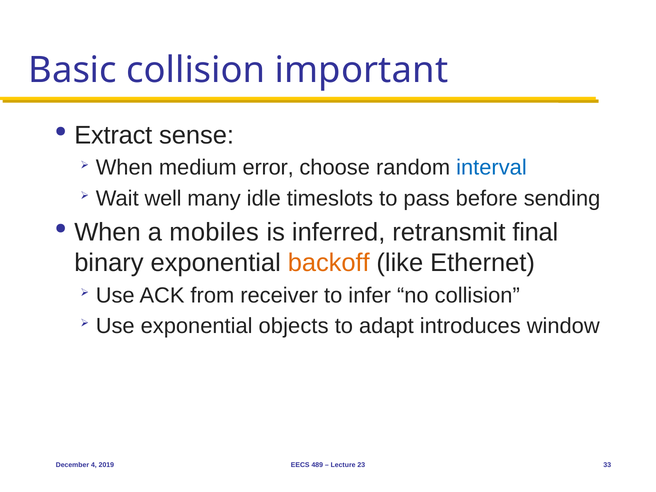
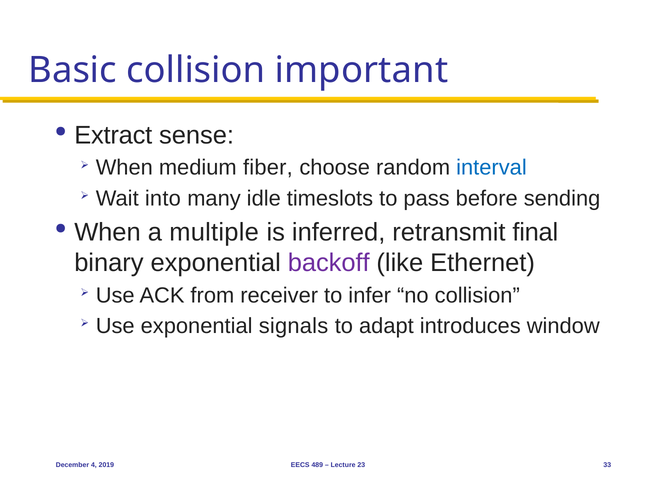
error: error -> fiber
well: well -> into
mobiles: mobiles -> multiple
backoff colour: orange -> purple
objects: objects -> signals
